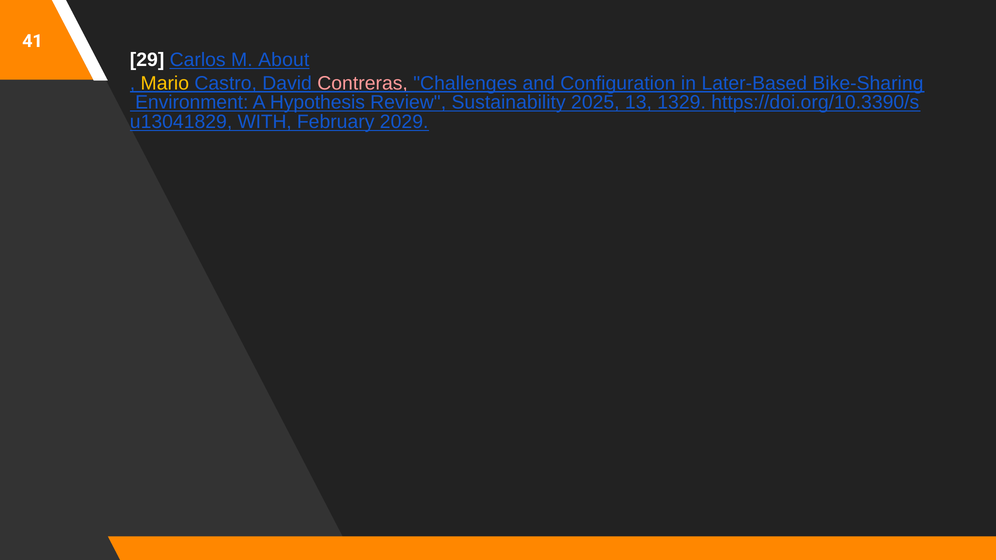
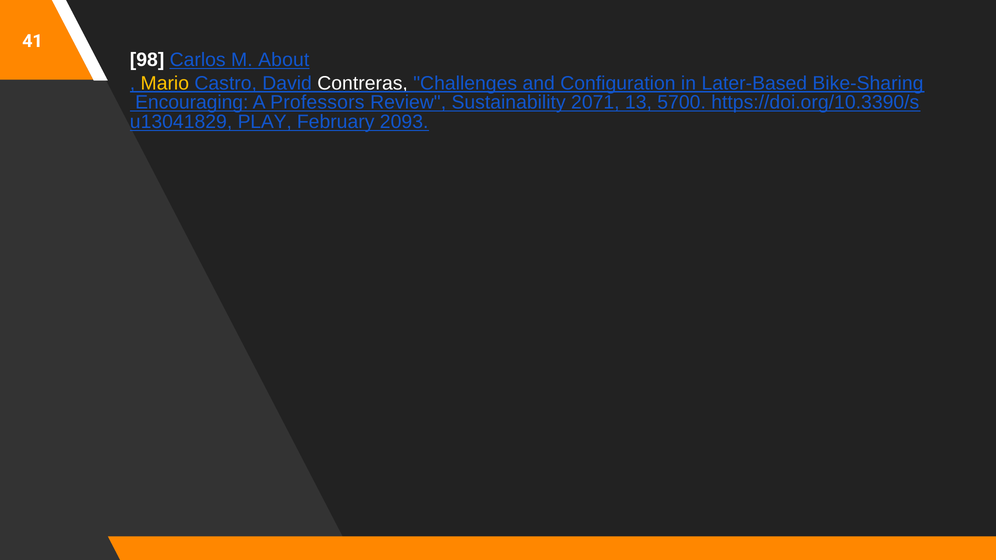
29: 29 -> 98
Contreras colour: pink -> white
Environment: Environment -> Encouraging
Hypothesis: Hypothesis -> Professors
2025: 2025 -> 2071
1329: 1329 -> 5700
WITH: WITH -> PLAY
2029: 2029 -> 2093
